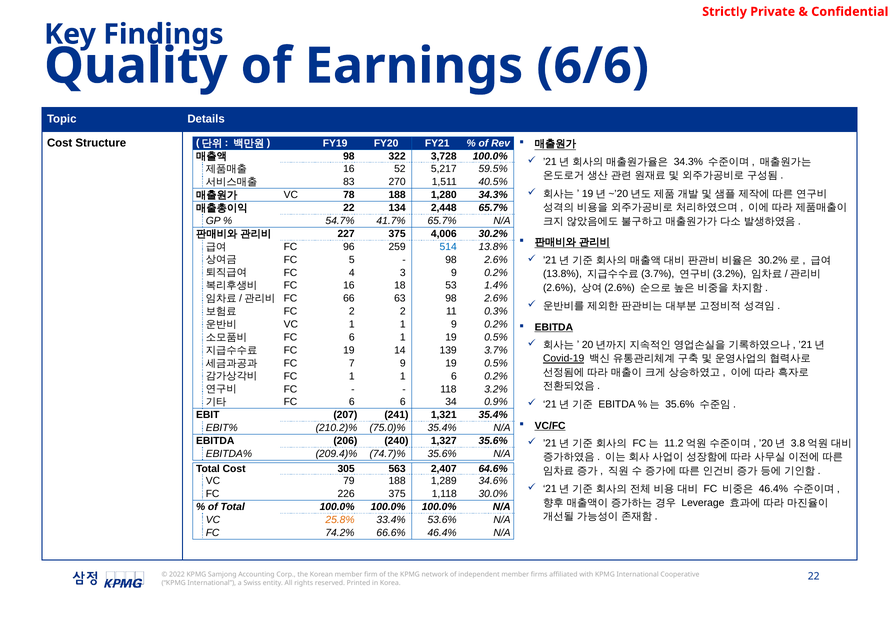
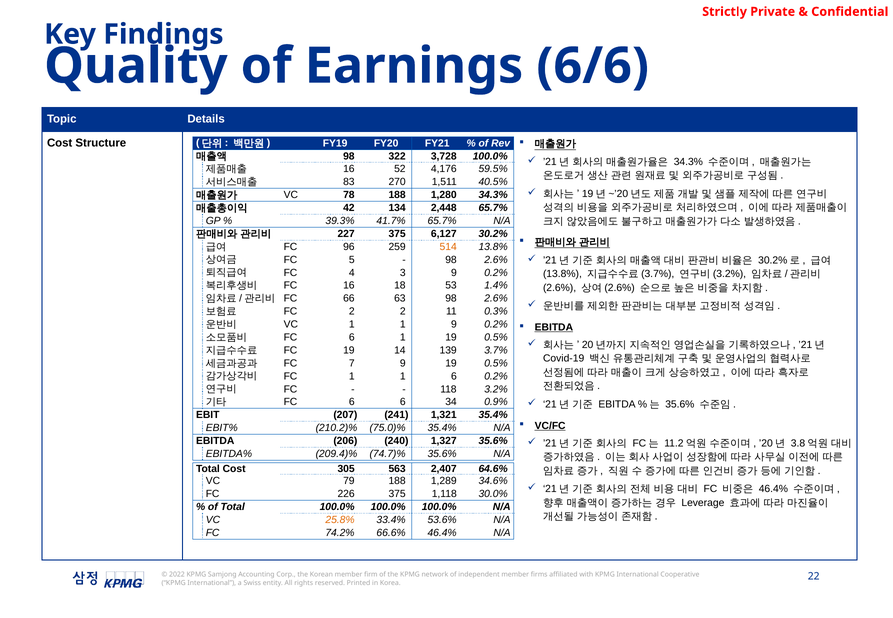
5,217: 5,217 -> 4,176
22 at (349, 208): 22 -> 42
54.7%: 54.7% -> 39.3%
4,006: 4,006 -> 6,127
514 colour: blue -> orange
Covid-19 underline: present -> none
